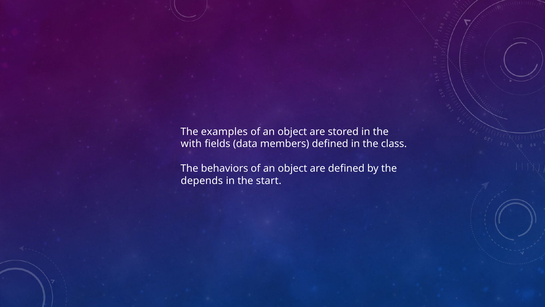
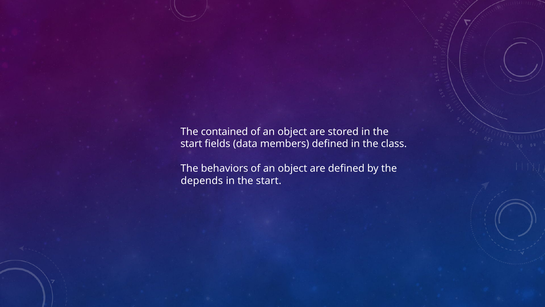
examples: examples -> contained
with at (191, 144): with -> start
